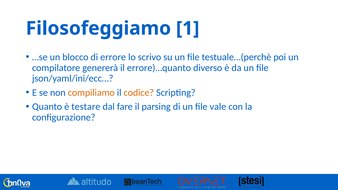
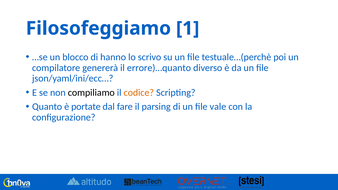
errore: errore -> hanno
compiliamo colour: orange -> black
testare: testare -> portate
